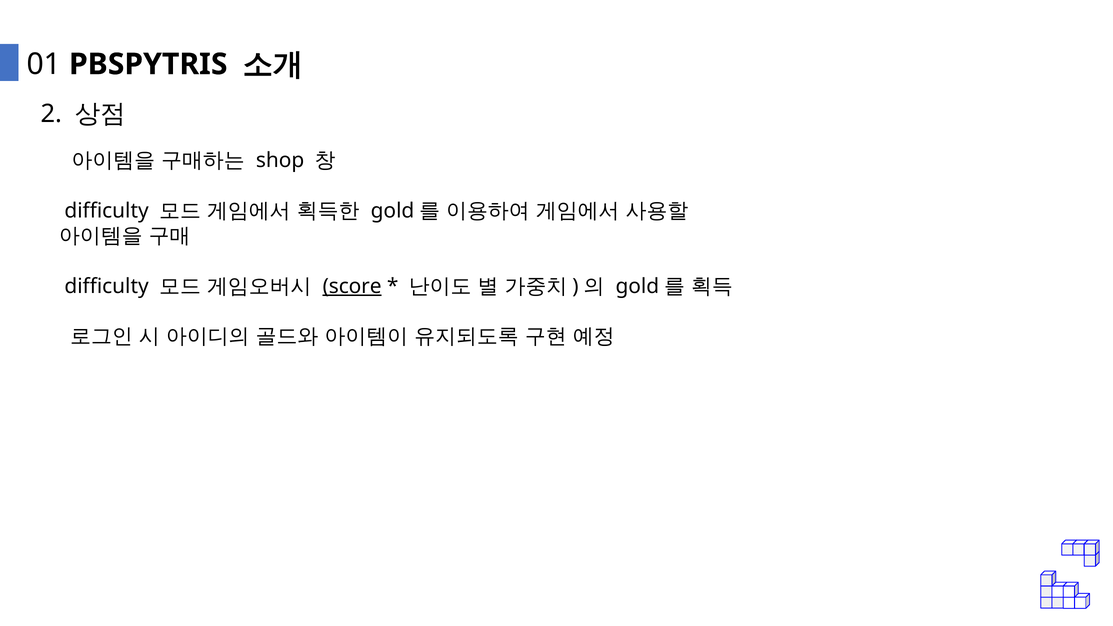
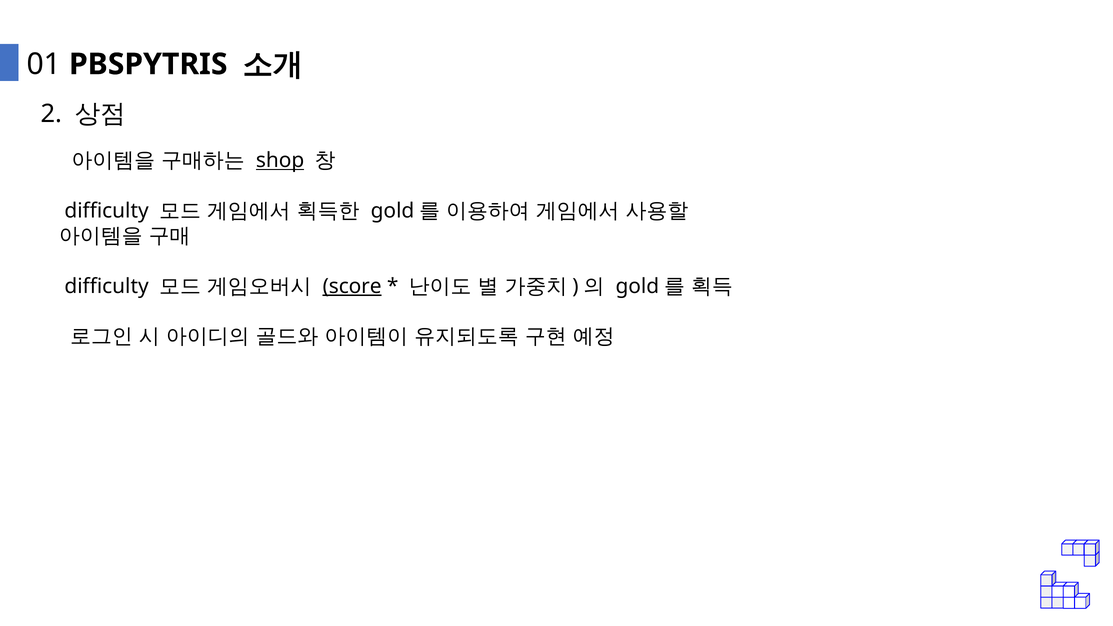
shop underline: none -> present
